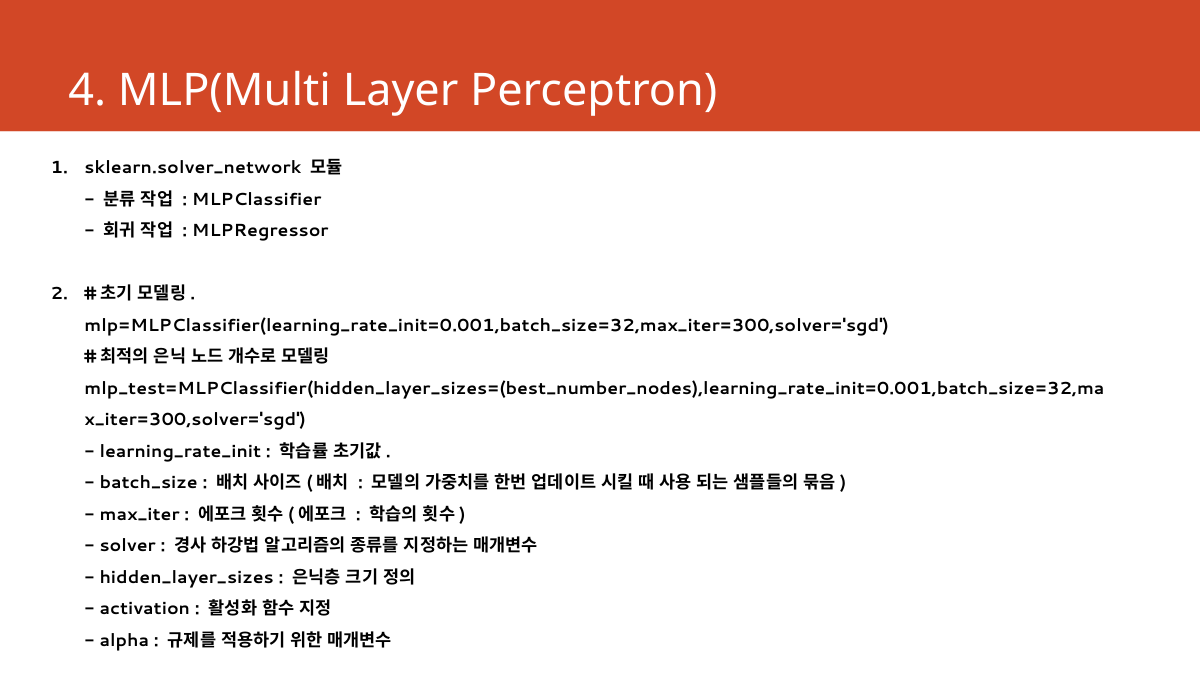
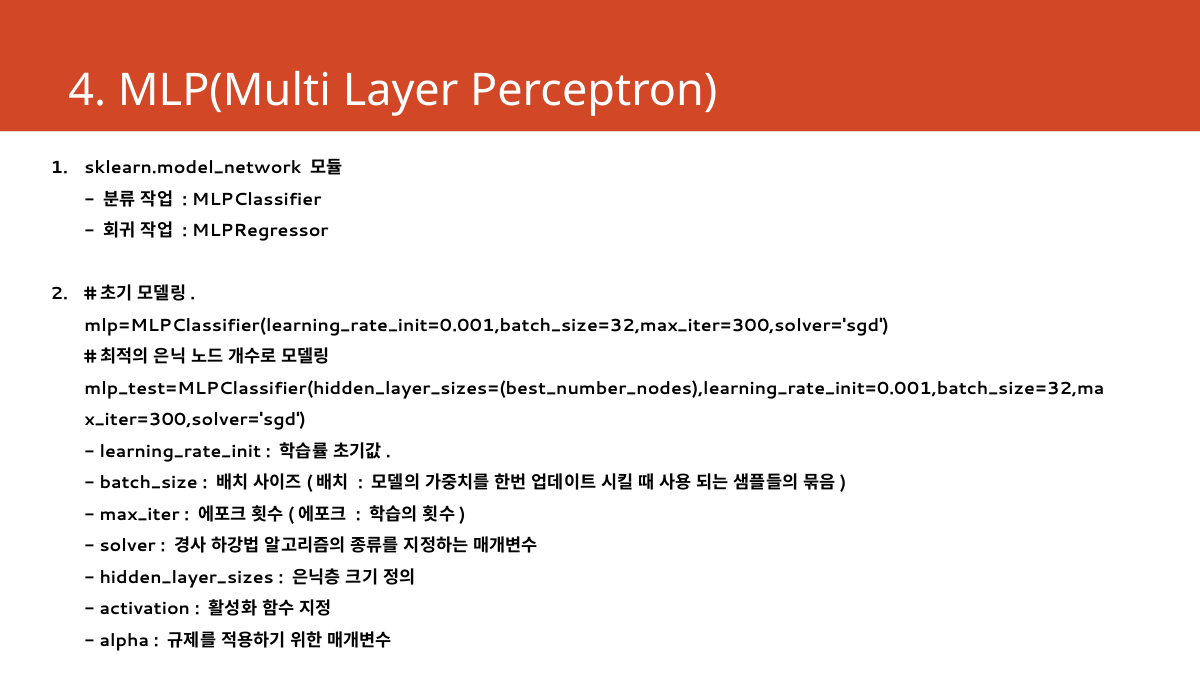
sklearn.solver_network: sklearn.solver_network -> sklearn.model_network
